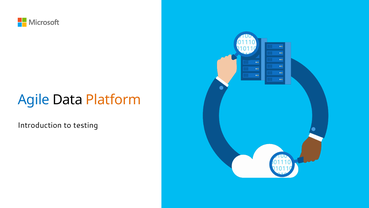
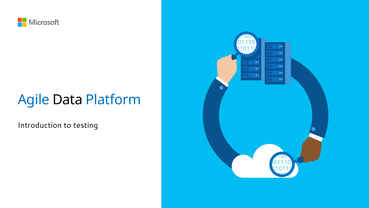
Platform colour: orange -> blue
